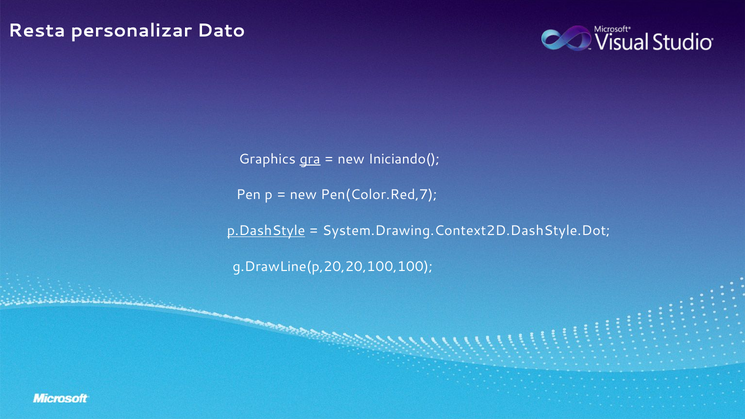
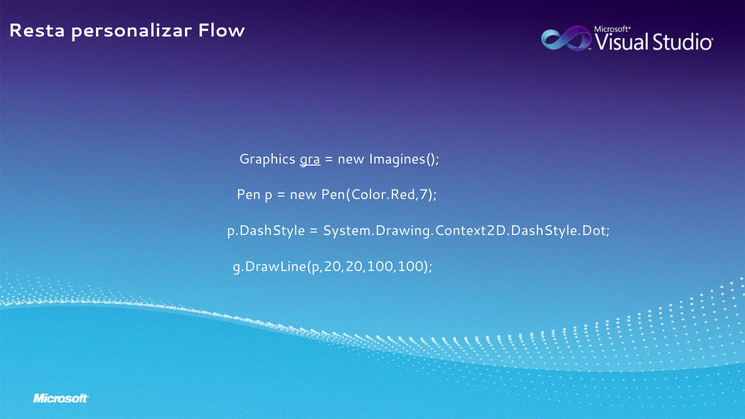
Dato: Dato -> Flow
Iniciando(: Iniciando( -> Imagines(
p.DashStyle underline: present -> none
